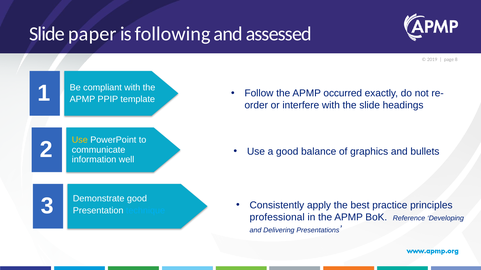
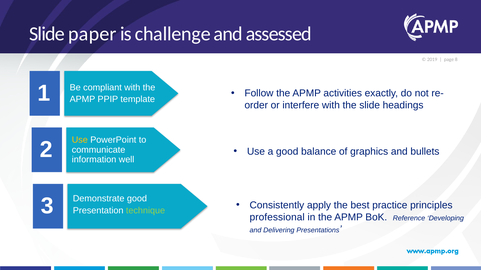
following: following -> challenge
occurred: occurred -> activities
technique colour: light blue -> light green
